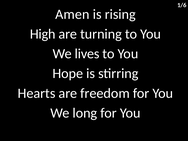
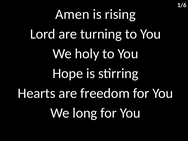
High: High -> Lord
lives: lives -> holy
